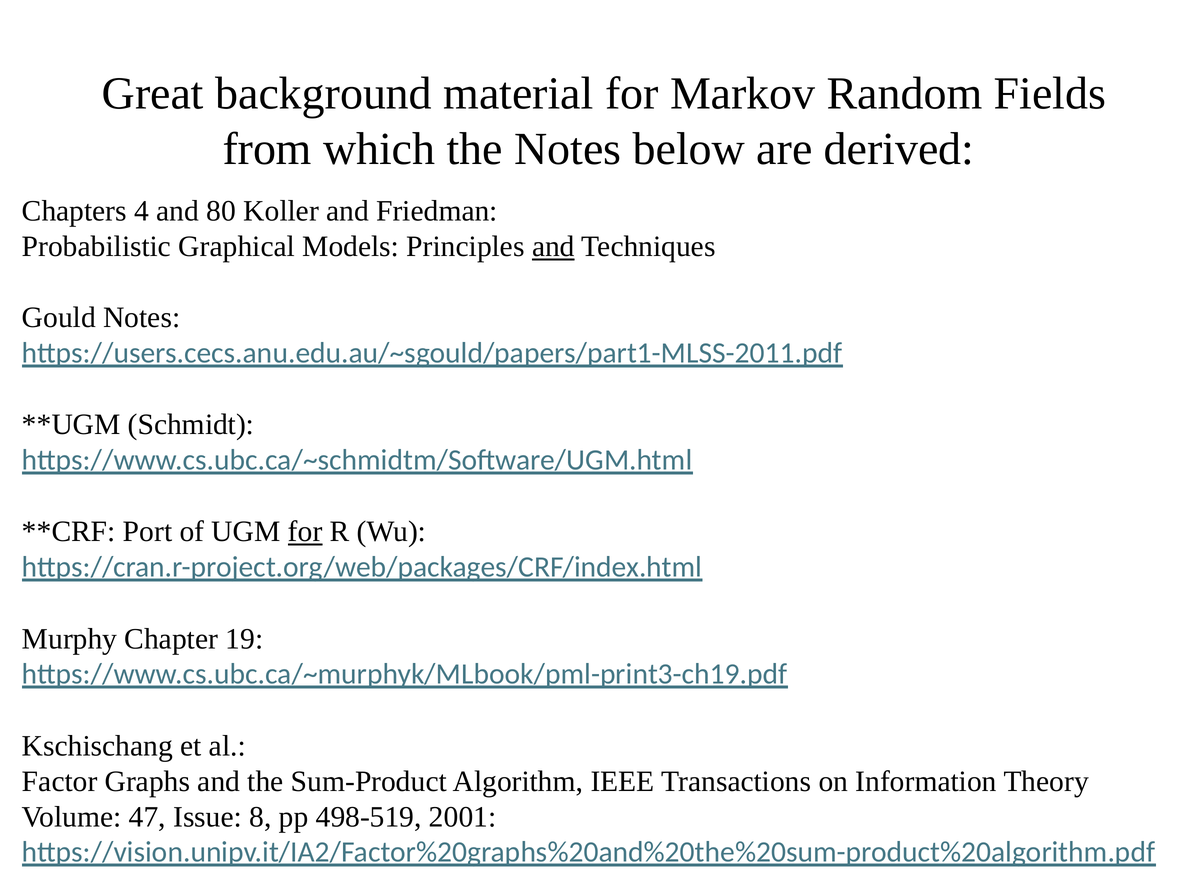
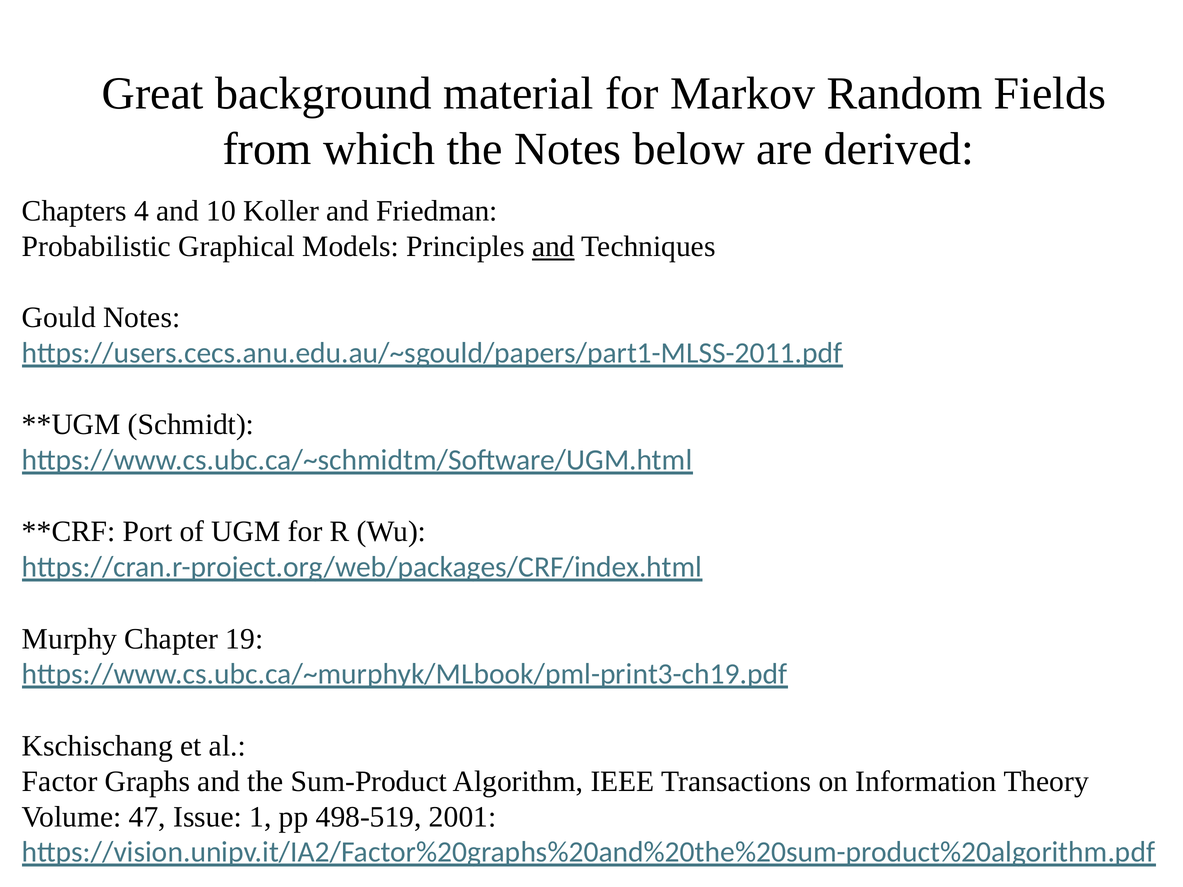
80: 80 -> 10
for at (305, 532) underline: present -> none
8: 8 -> 1
